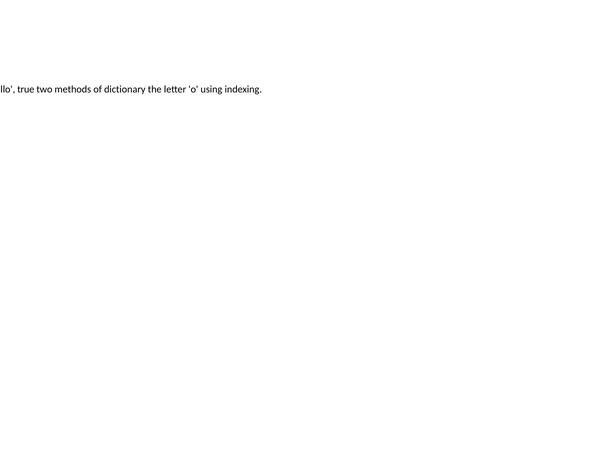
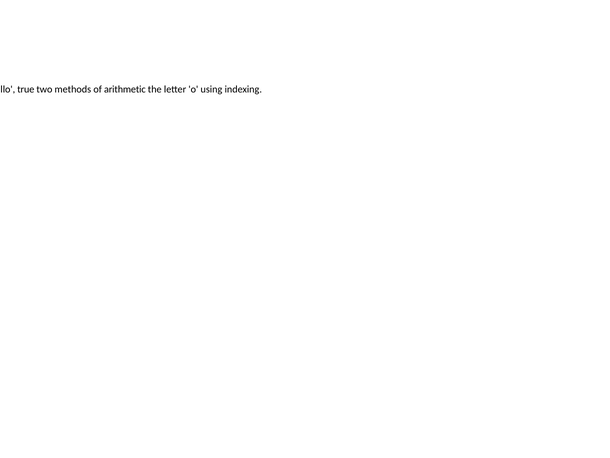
dictionary: dictionary -> arithmetic
